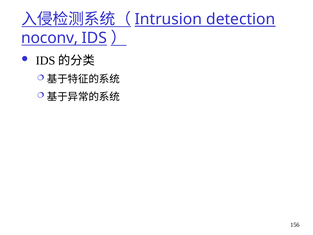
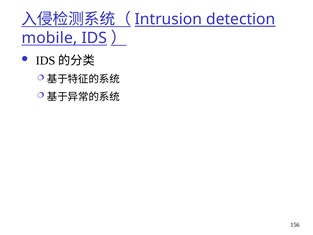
noconv: noconv -> mobile
